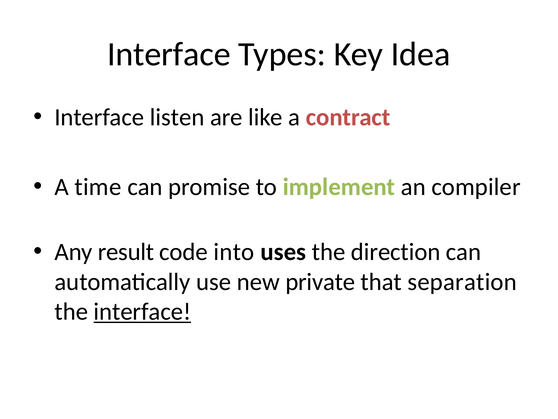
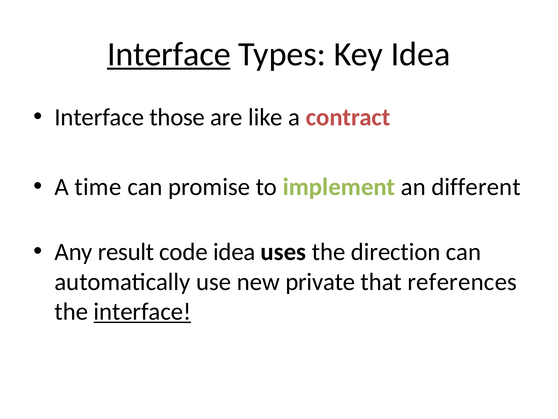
Interface at (169, 54) underline: none -> present
listen: listen -> those
compiler: compiler -> different
code into: into -> idea
separation: separation -> references
